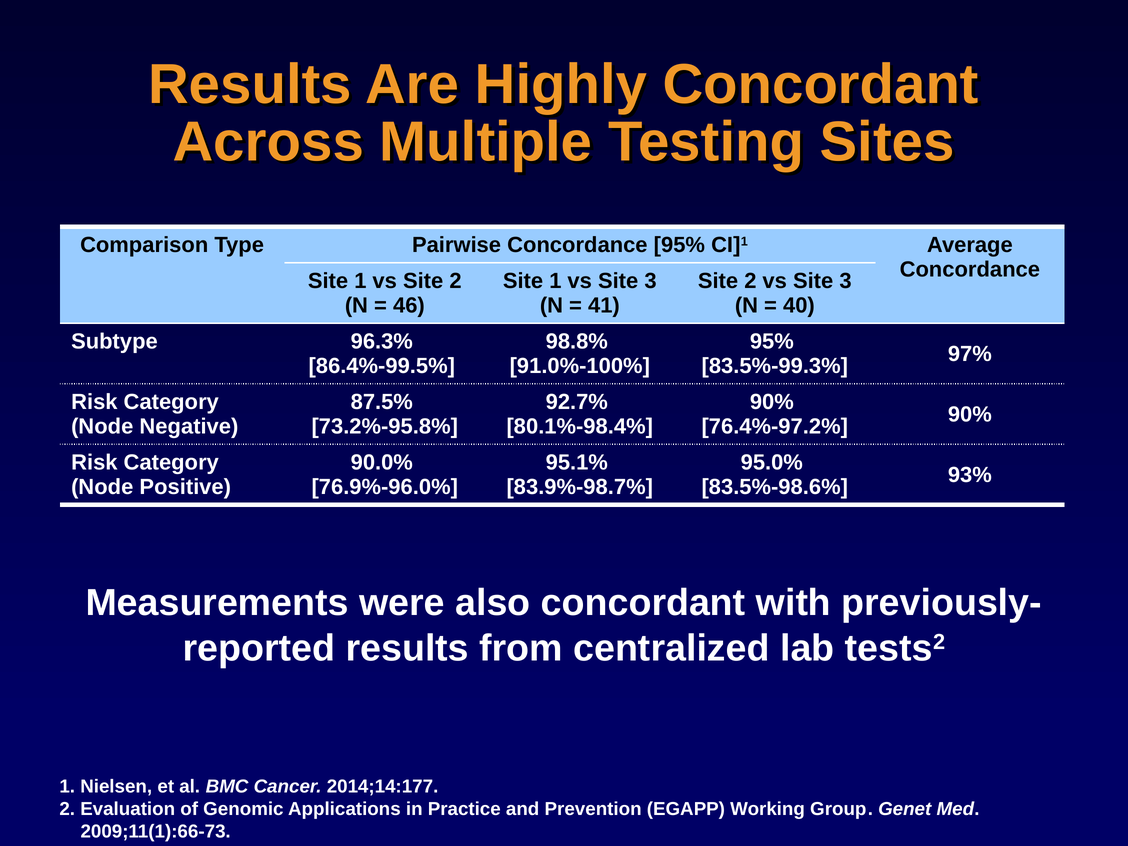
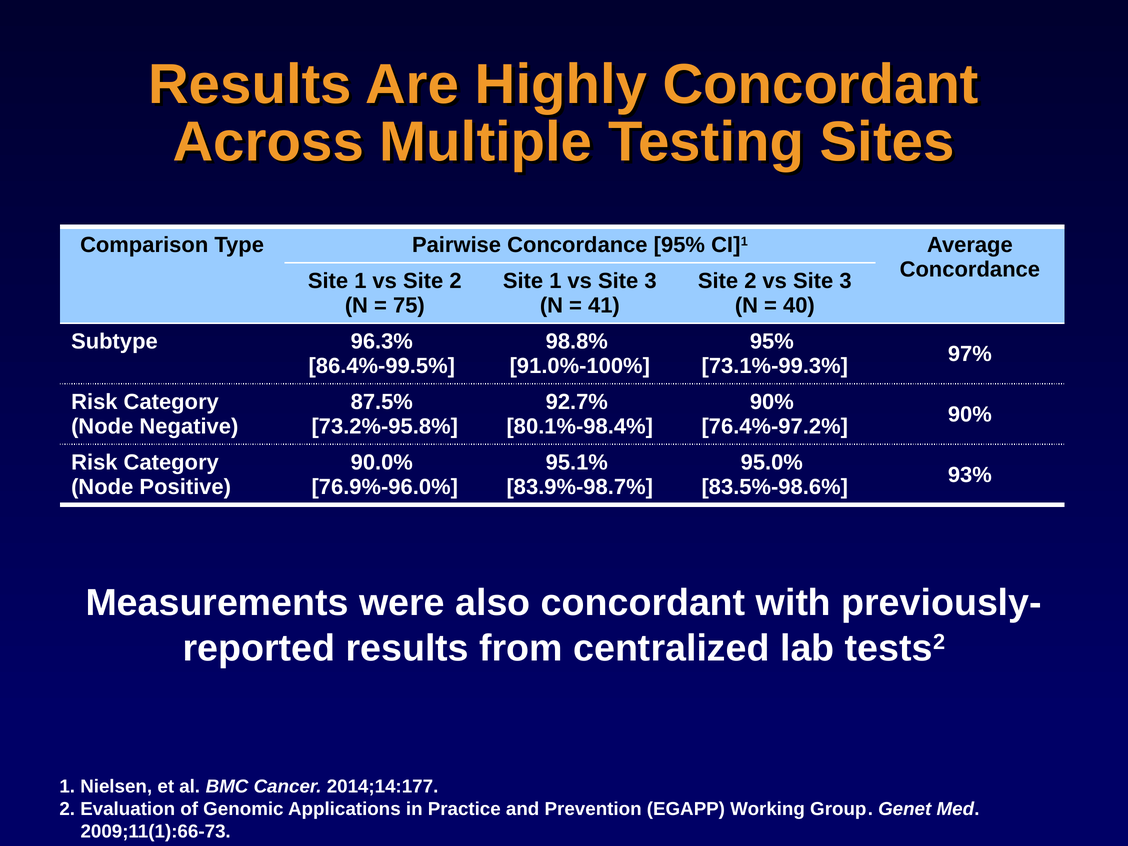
46: 46 -> 75
83.5%-99.3%: 83.5%-99.3% -> 73.1%-99.3%
